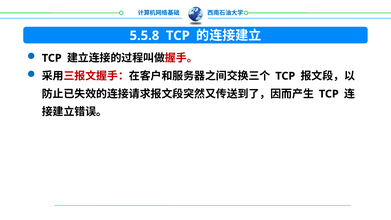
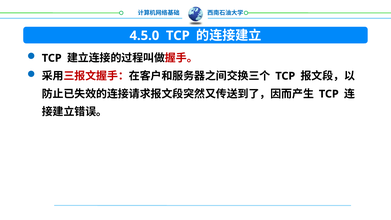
5.5.8: 5.5.8 -> 4.5.0
